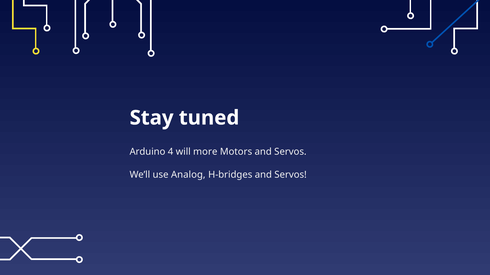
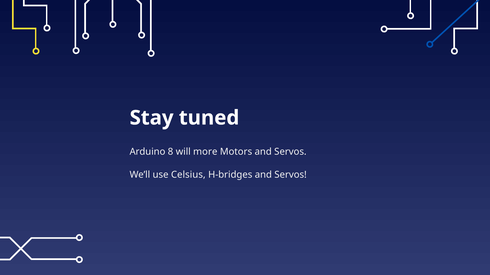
4: 4 -> 8
Analog: Analog -> Celsius
